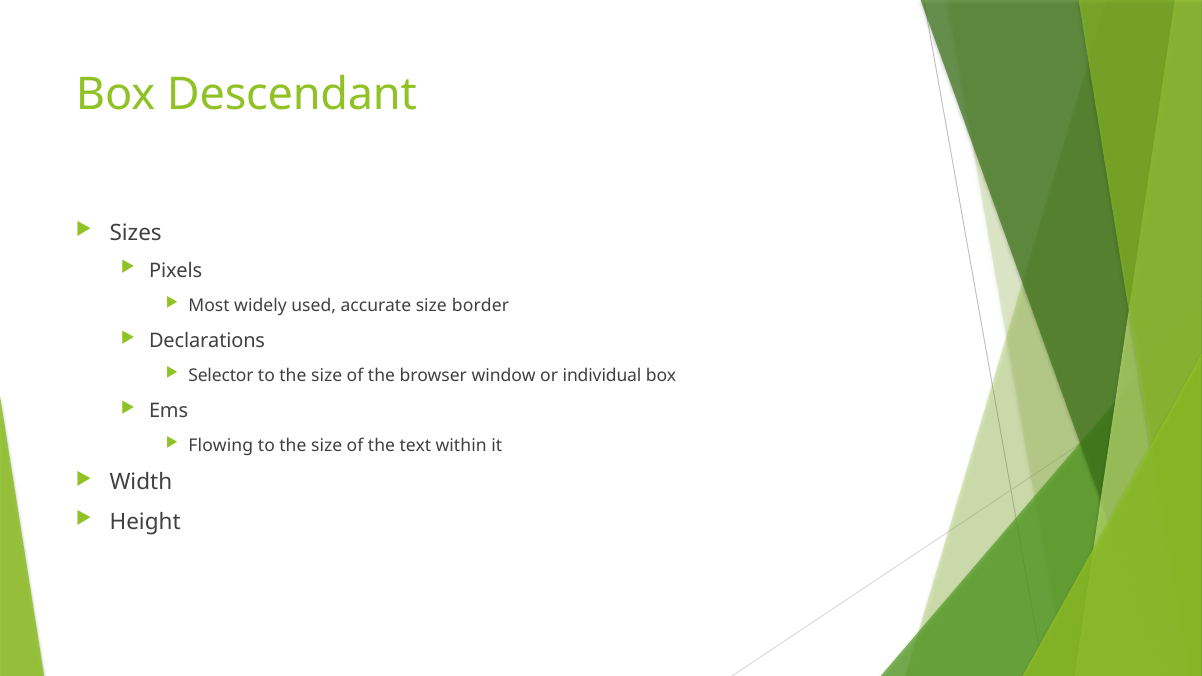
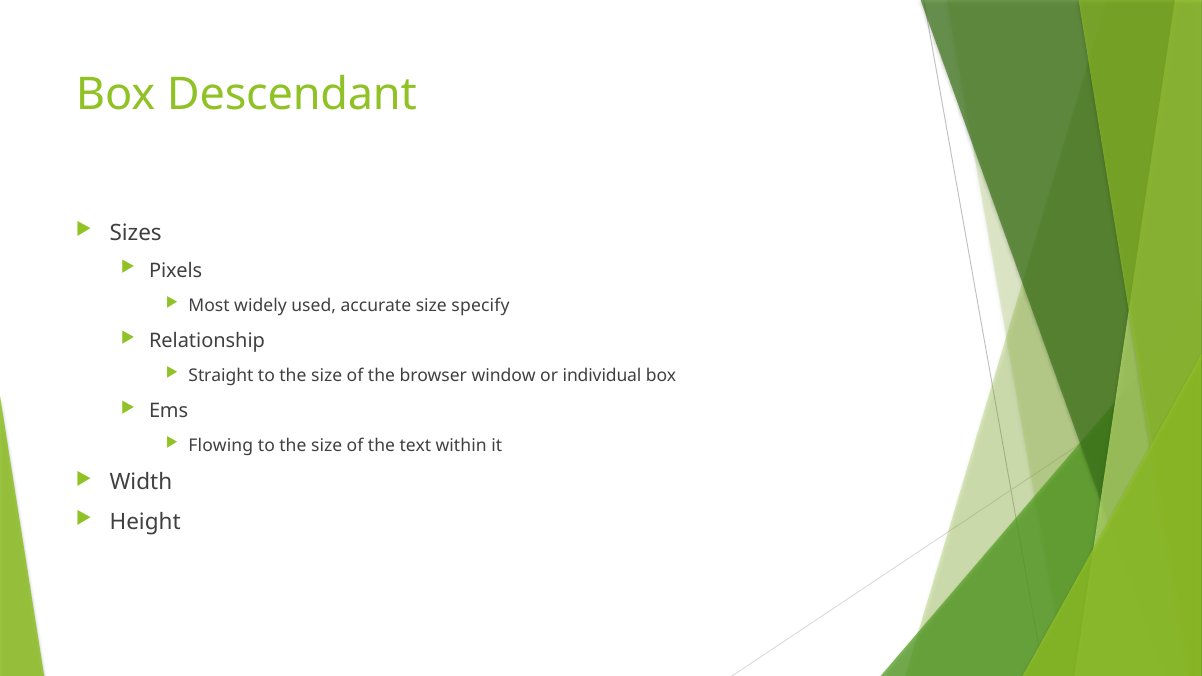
border: border -> specify
Declarations: Declarations -> Relationship
Selector: Selector -> Straight
